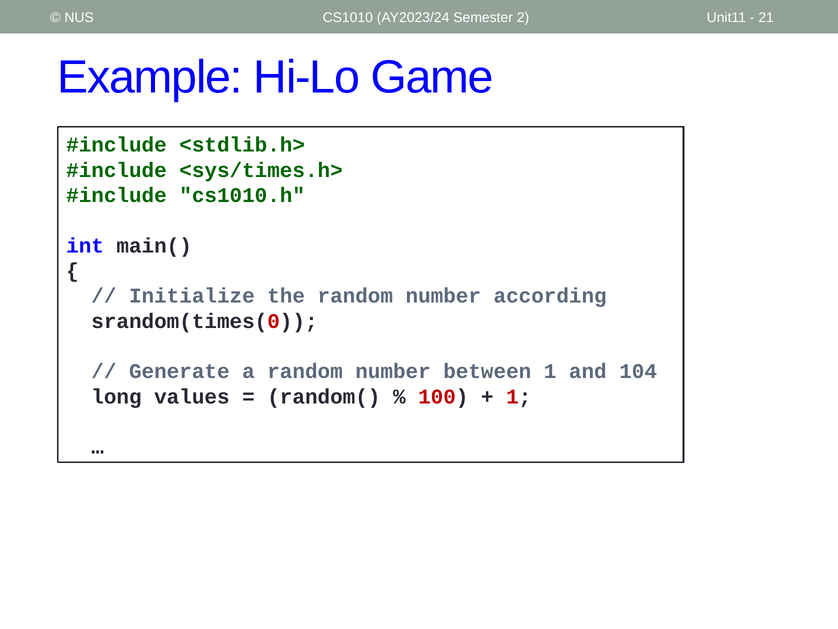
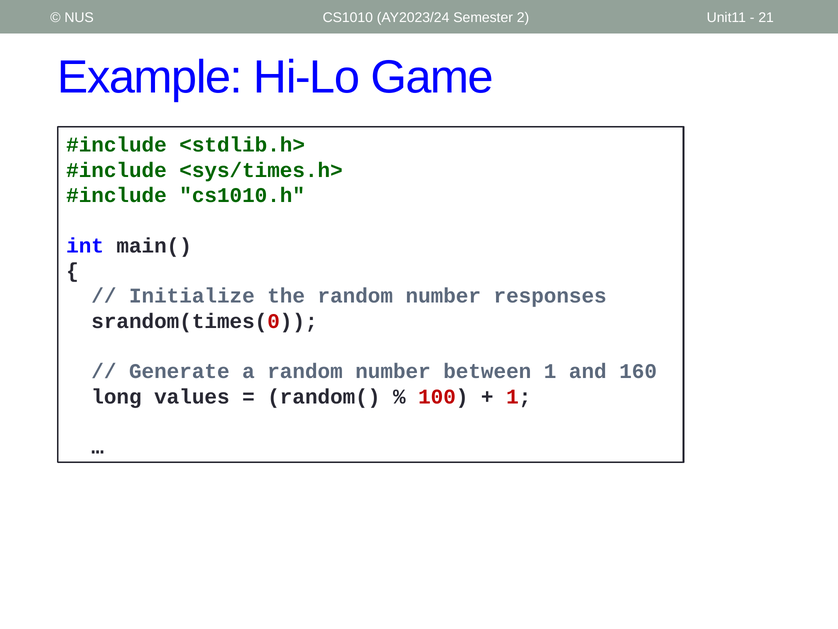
according: according -> responses
104: 104 -> 160
